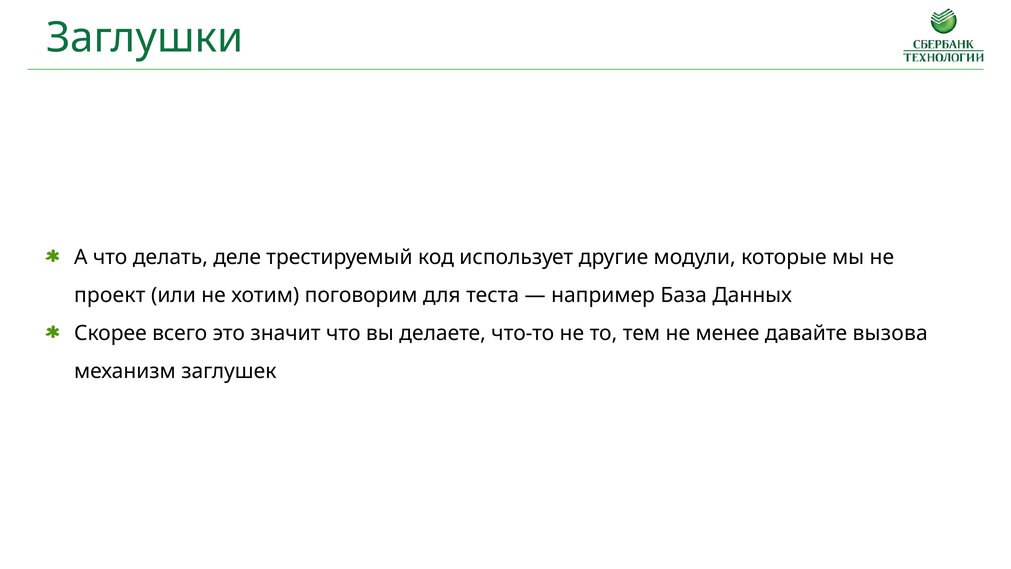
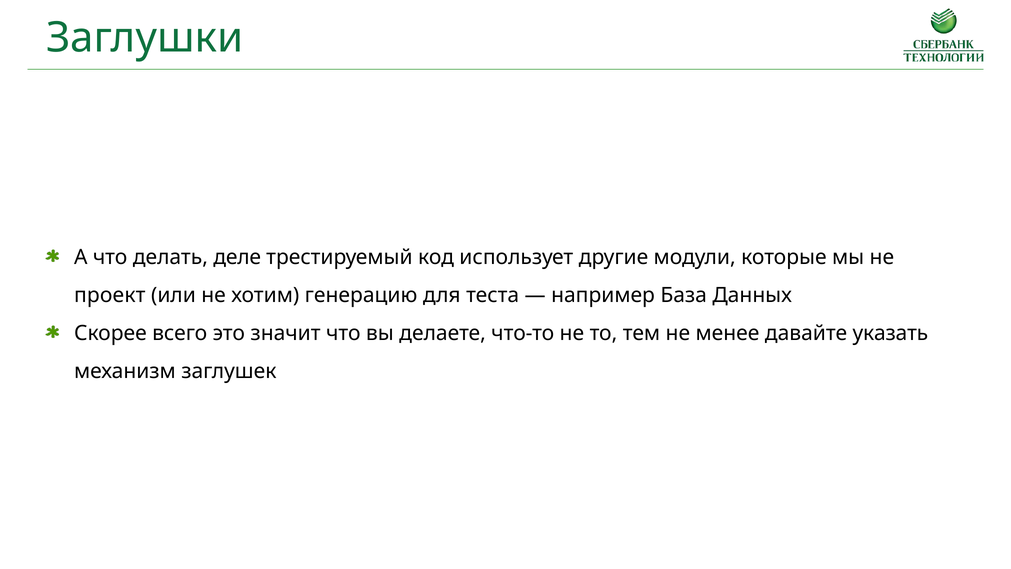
поговорим: поговорим -> генерацию
вызова: вызова -> указать
